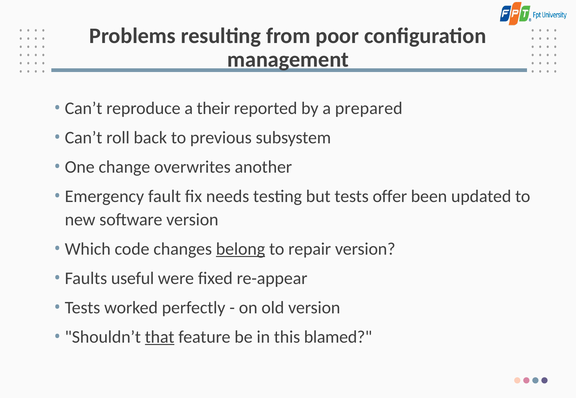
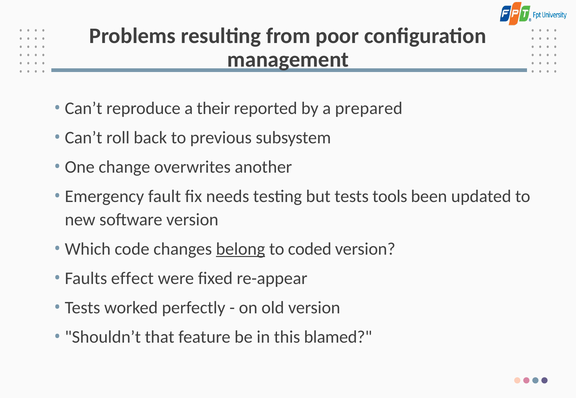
offer: offer -> tools
repair: repair -> coded
useful: useful -> effect
that underline: present -> none
